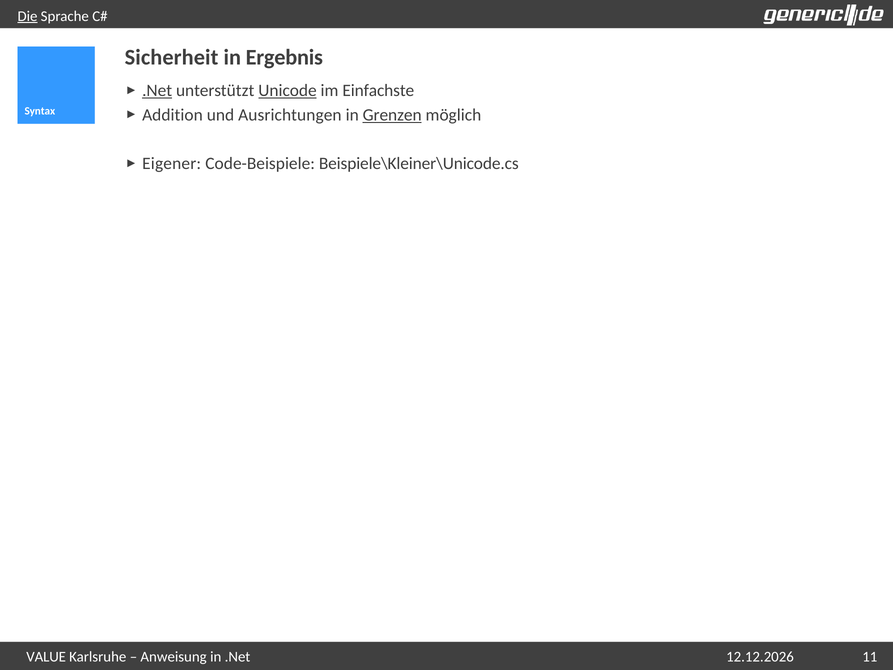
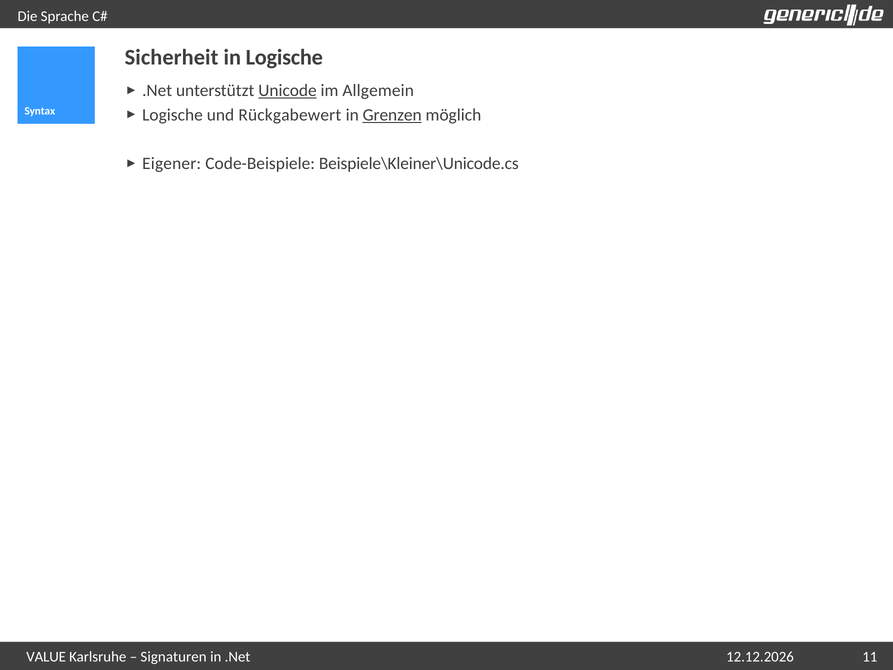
Die underline: present -> none
in Ergebnis: Ergebnis -> Logische
.Net at (157, 91) underline: present -> none
Einfachste: Einfachste -> Allgemein
Addition at (172, 115): Addition -> Logische
Ausrichtungen: Ausrichtungen -> Rückgabewert
Anweisung: Anweisung -> Signaturen
